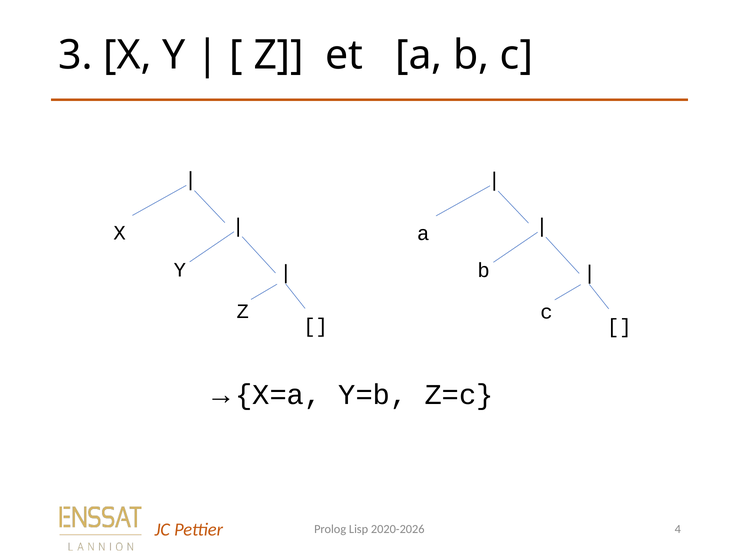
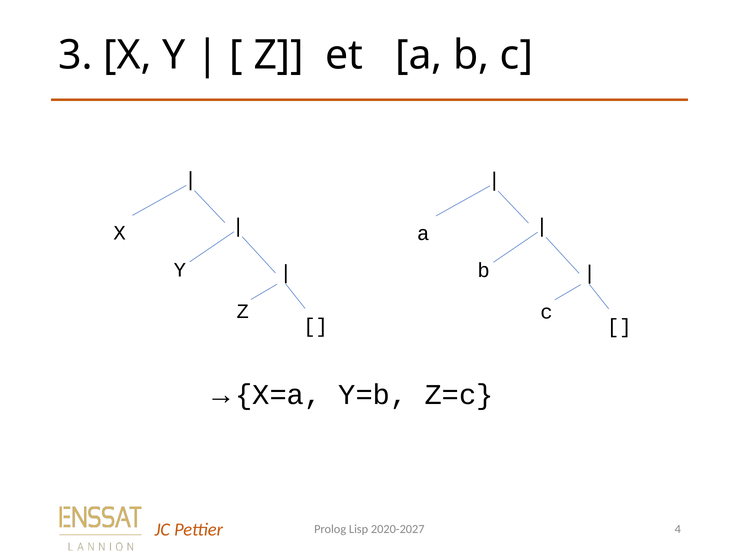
2020-2026: 2020-2026 -> 2020-2027
